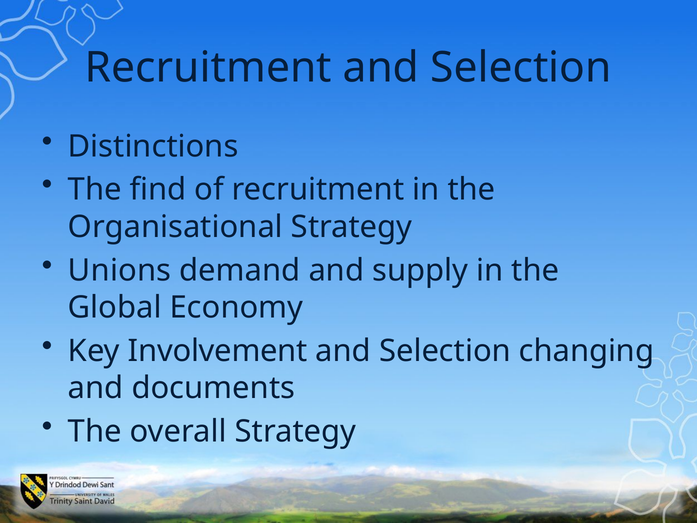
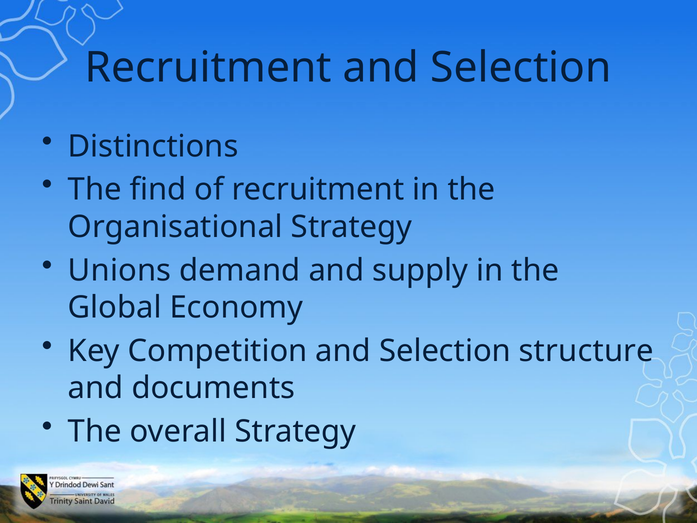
Involvement: Involvement -> Competition
changing: changing -> structure
